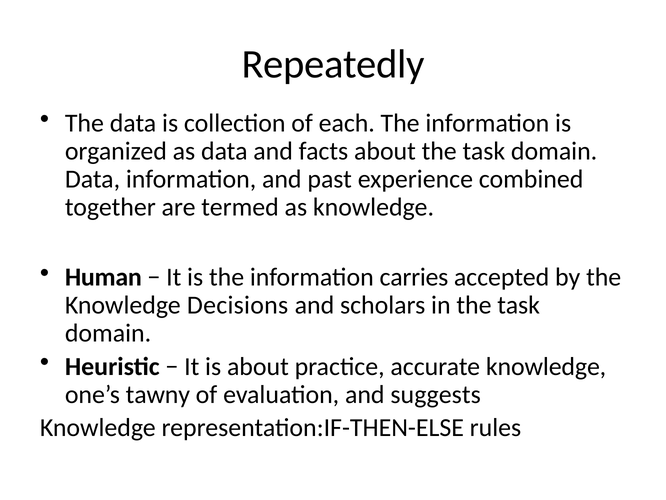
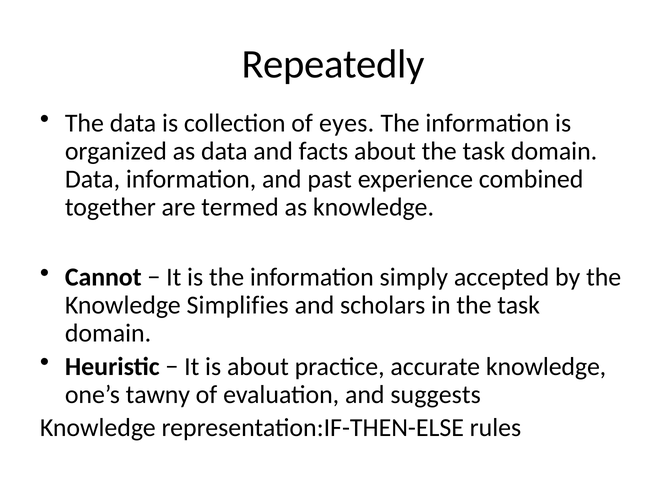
each: each -> eyes
Human: Human -> Cannot
carries: carries -> simply
Decisions: Decisions -> Simplifies
